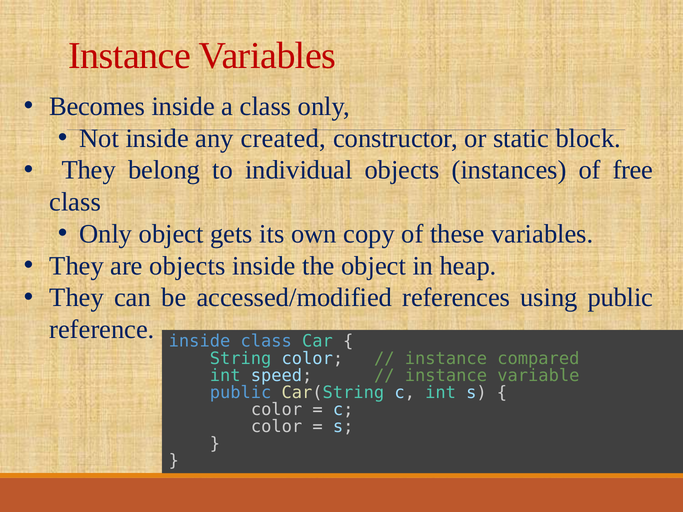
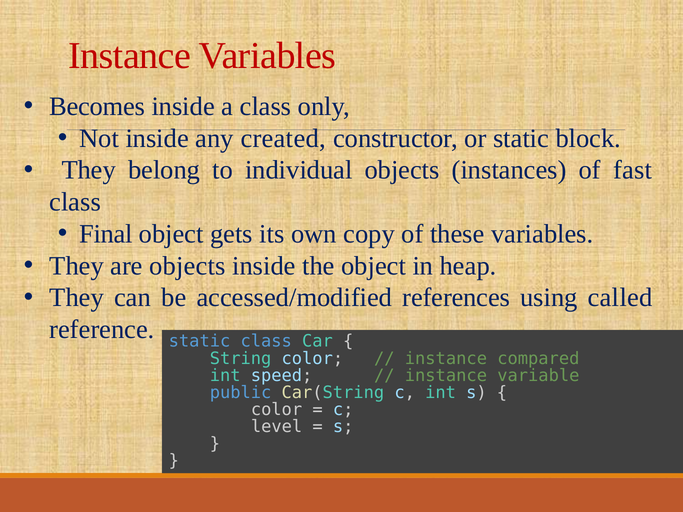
free: free -> fast
Only at (106, 234): Only -> Final
using public: public -> called
reference inside: inside -> static
color at (277, 427): color -> level
